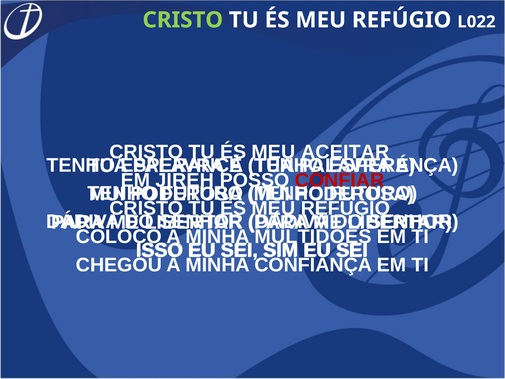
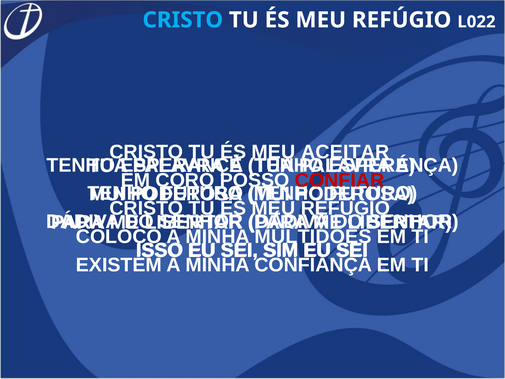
CRISTO at (183, 20) colour: light green -> light blue
JIREH: JIREH -> CORO
CHEGOU: CHEGOU -> EXISTEM
